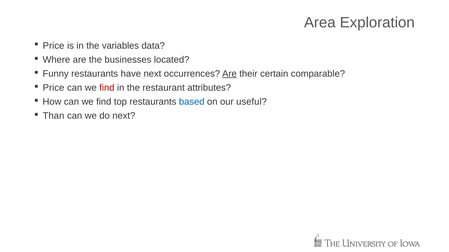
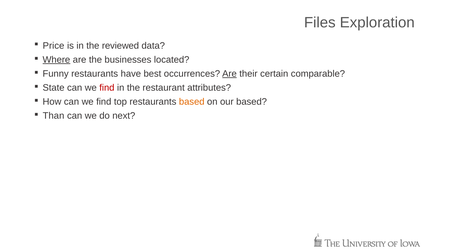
Area: Area -> Files
variables: variables -> reviewed
Where underline: none -> present
have next: next -> best
Price at (54, 88): Price -> State
based at (192, 102) colour: blue -> orange
our useful: useful -> based
